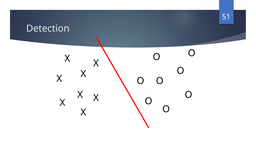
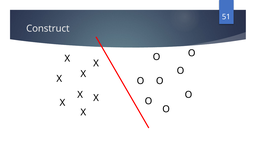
Detection: Detection -> Construct
